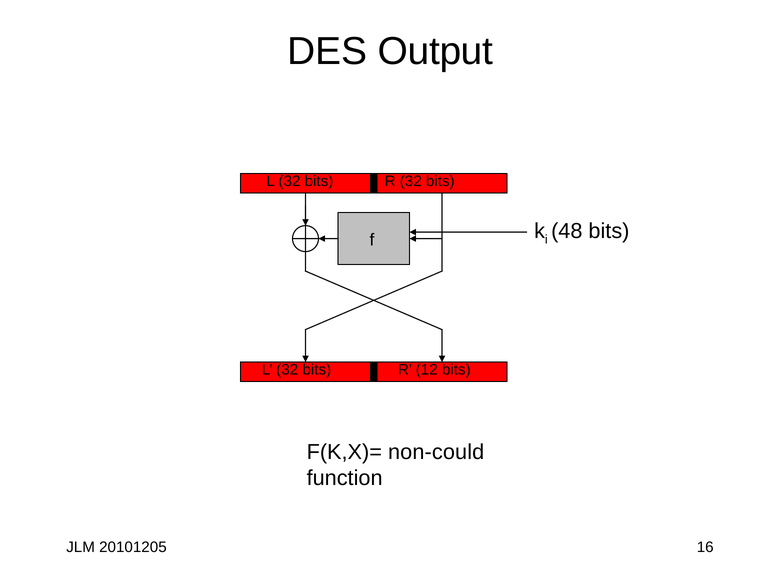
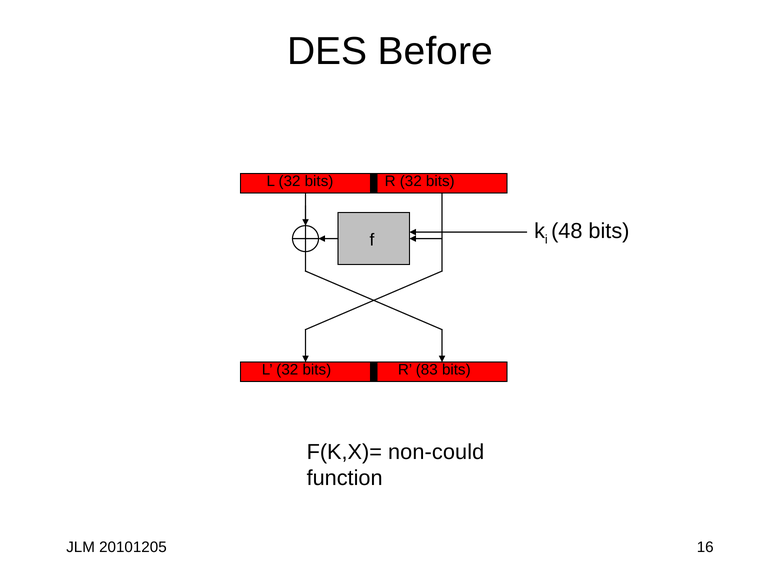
Output: Output -> Before
12: 12 -> 83
